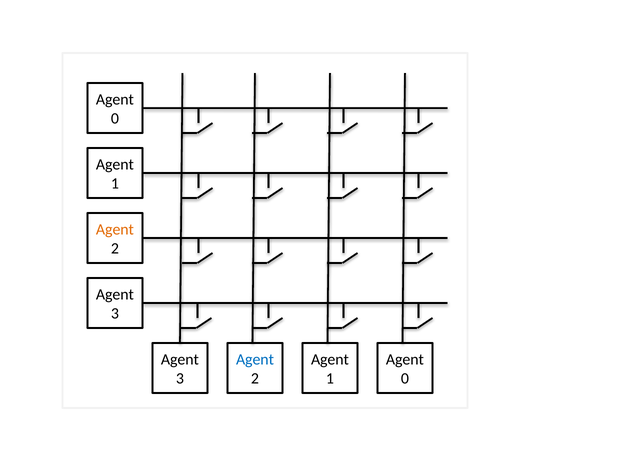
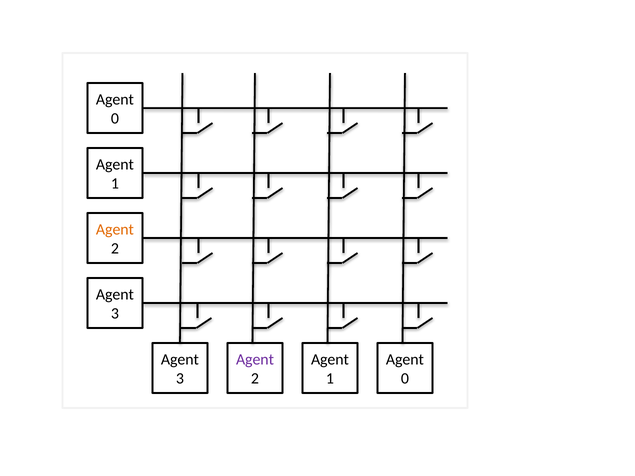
Agent at (255, 360) colour: blue -> purple
